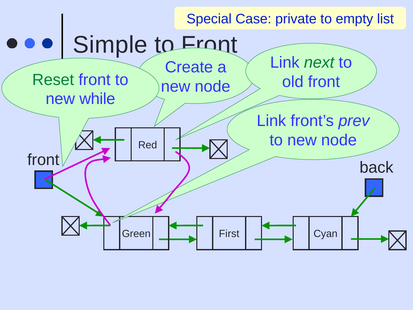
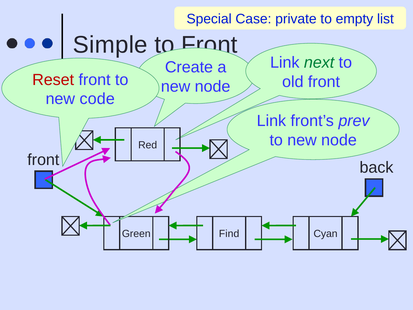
Reset colour: green -> red
while: while -> code
First: First -> Find
